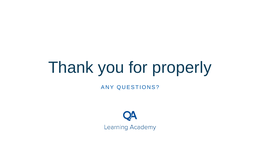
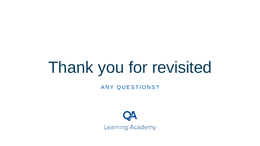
properly: properly -> revisited
